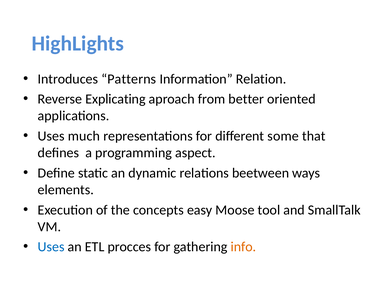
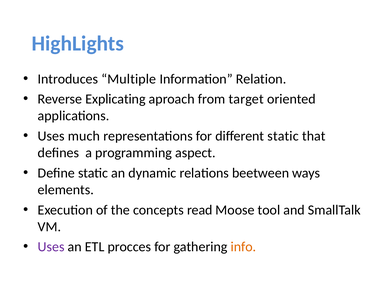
Patterns: Patterns -> Multiple
better: better -> target
different some: some -> static
easy: easy -> read
Uses at (51, 247) colour: blue -> purple
